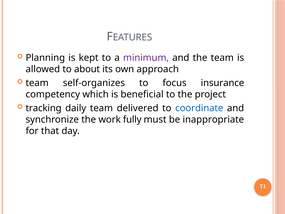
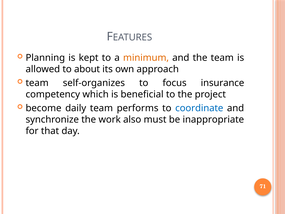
minimum colour: purple -> orange
tracking: tracking -> become
delivered: delivered -> performs
fully: fully -> also
